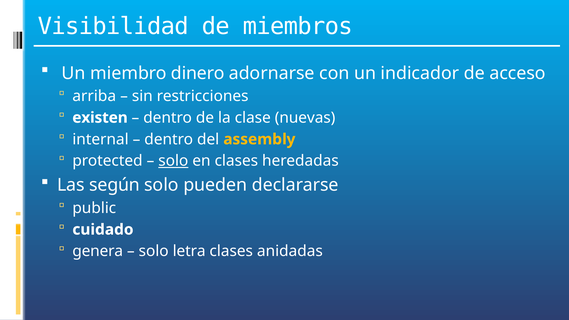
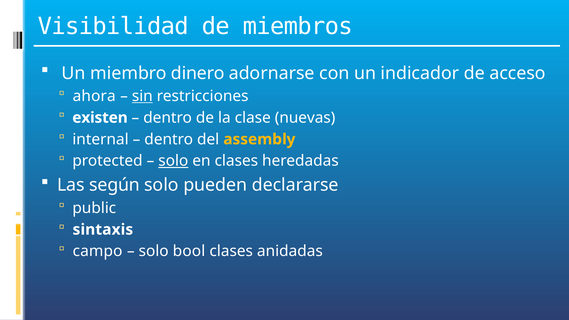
arriba: arriba -> ahora
sin underline: none -> present
cuidado: cuidado -> sintaxis
genera: genera -> campo
letra: letra -> bool
